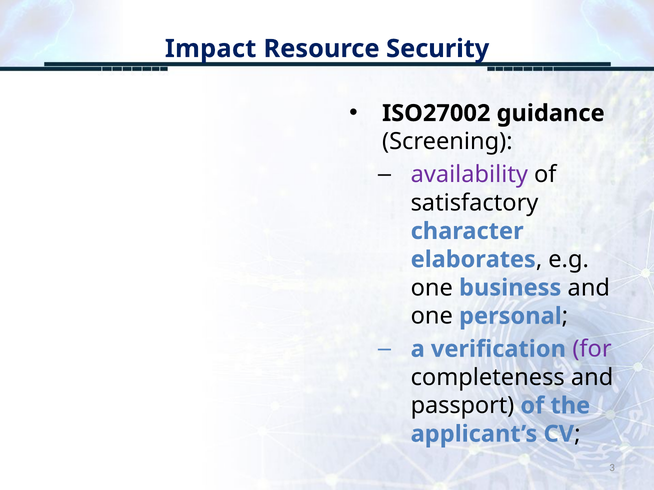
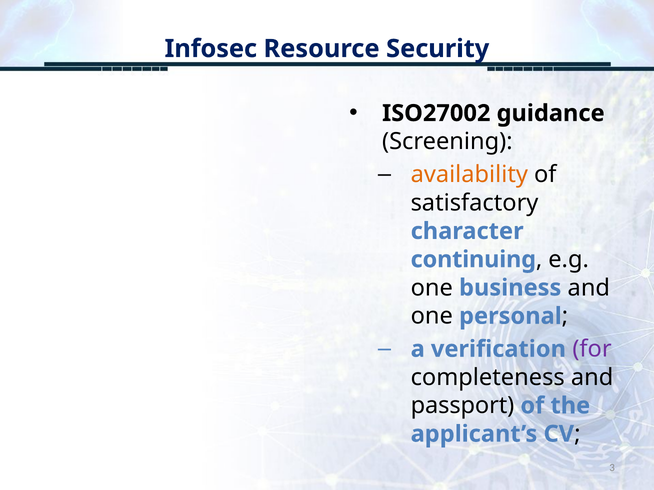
Impact: Impact -> Infosec
availability colour: purple -> orange
elaborates: elaborates -> continuing
